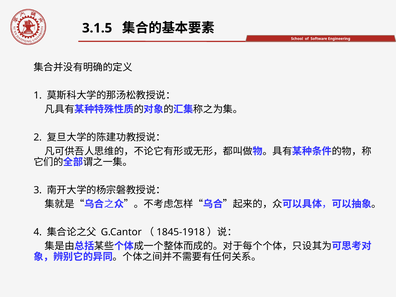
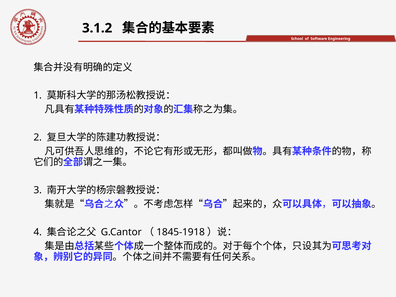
3.1.5: 3.1.5 -> 3.1.2
